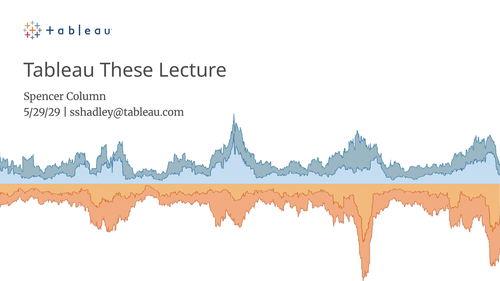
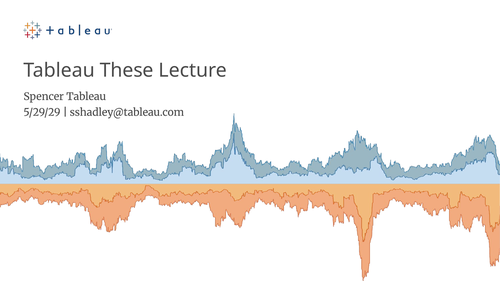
Spencer Column: Column -> Tableau
